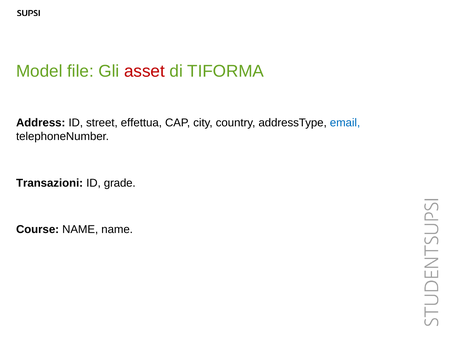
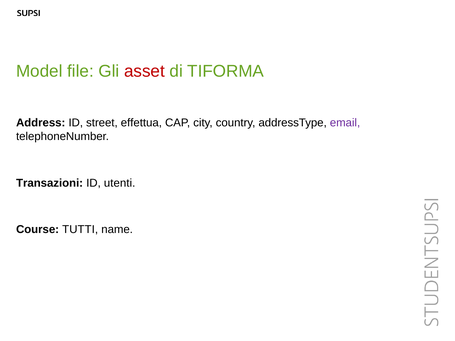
email colour: blue -> purple
grade: grade -> utenti
Course NAME: NAME -> TUTTI
